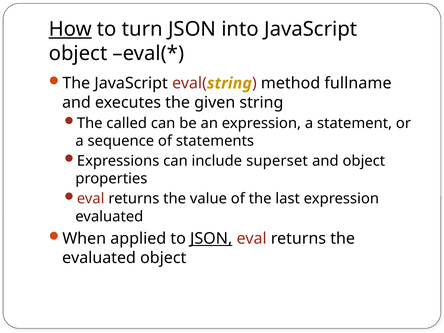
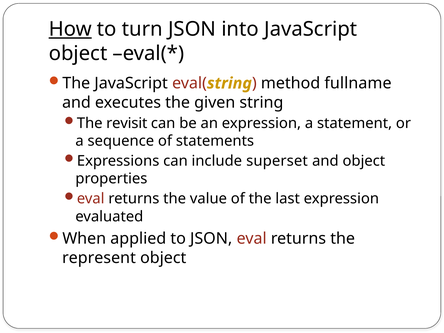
called: called -> revisit
JSON at (211, 239) underline: present -> none
evaluated at (99, 258): evaluated -> represent
